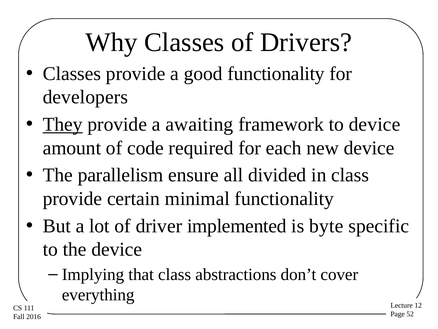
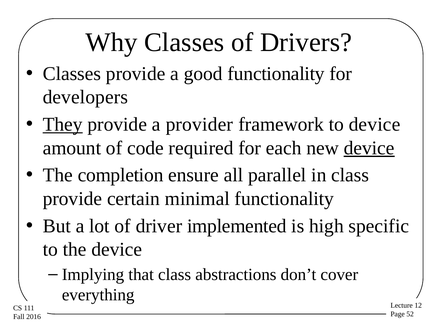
awaiting: awaiting -> provider
device at (369, 148) underline: none -> present
parallelism: parallelism -> completion
divided: divided -> parallel
byte: byte -> high
